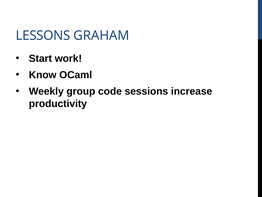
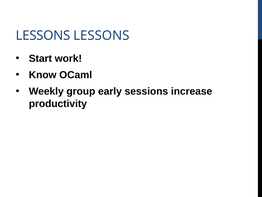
LESSONS GRAHAM: GRAHAM -> LESSONS
code: code -> early
